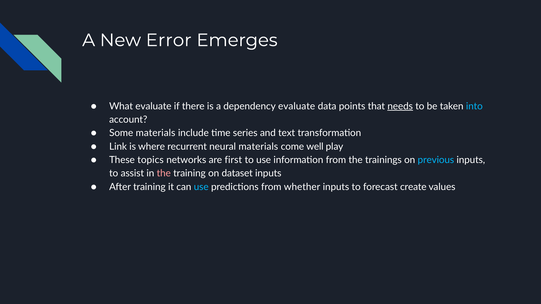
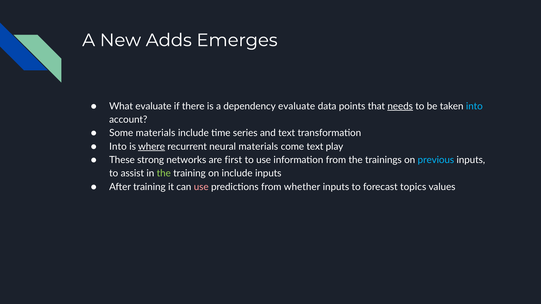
Error: Error -> Adds
Link at (118, 147): Link -> Into
where underline: none -> present
come well: well -> text
topics: topics -> strong
the at (164, 174) colour: pink -> light green
on dataset: dataset -> include
use at (201, 187) colour: light blue -> pink
create: create -> topics
